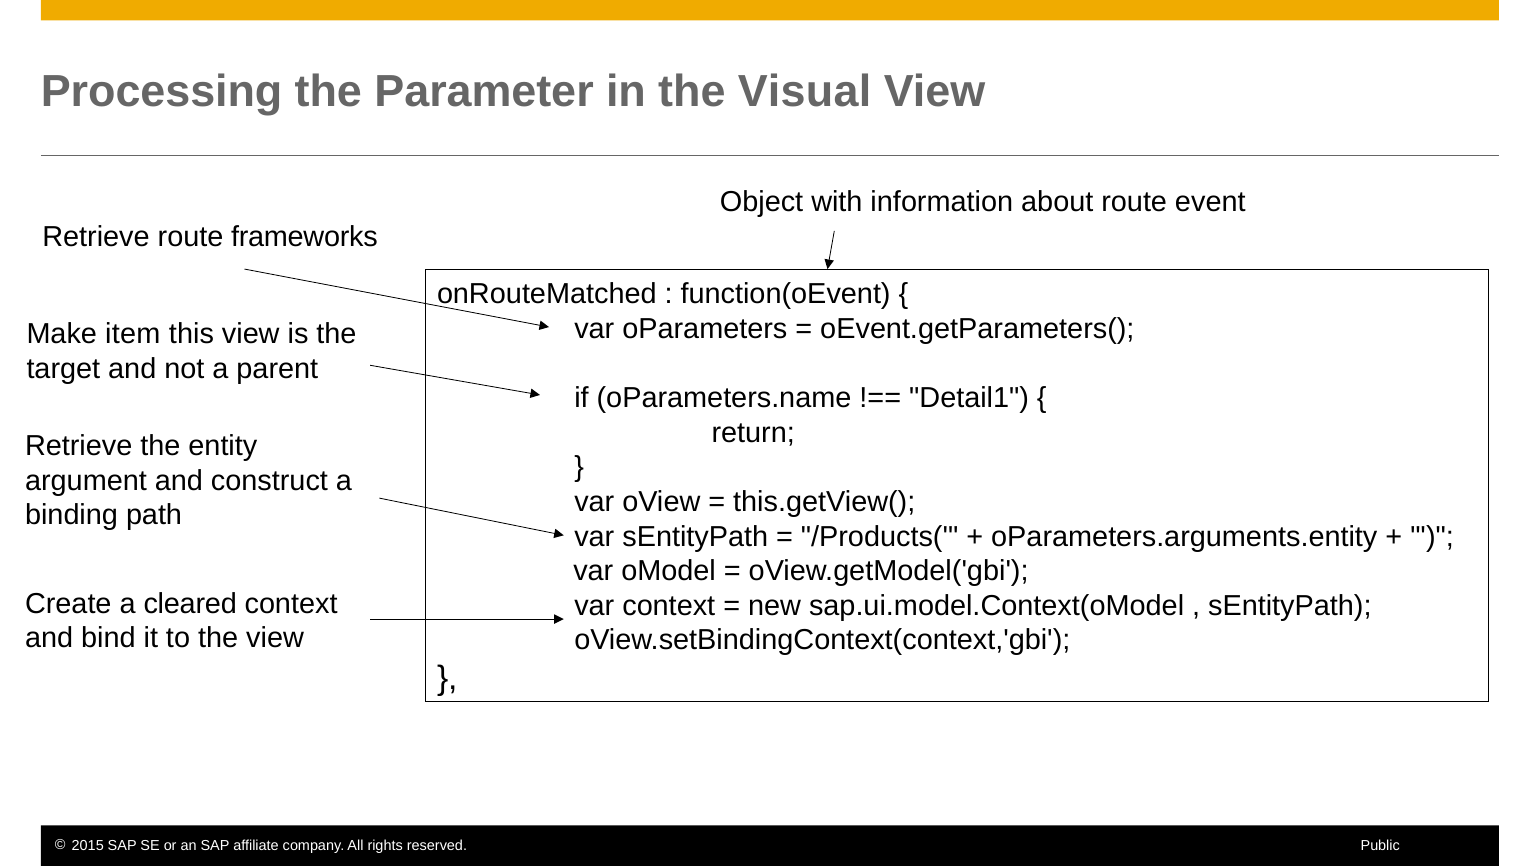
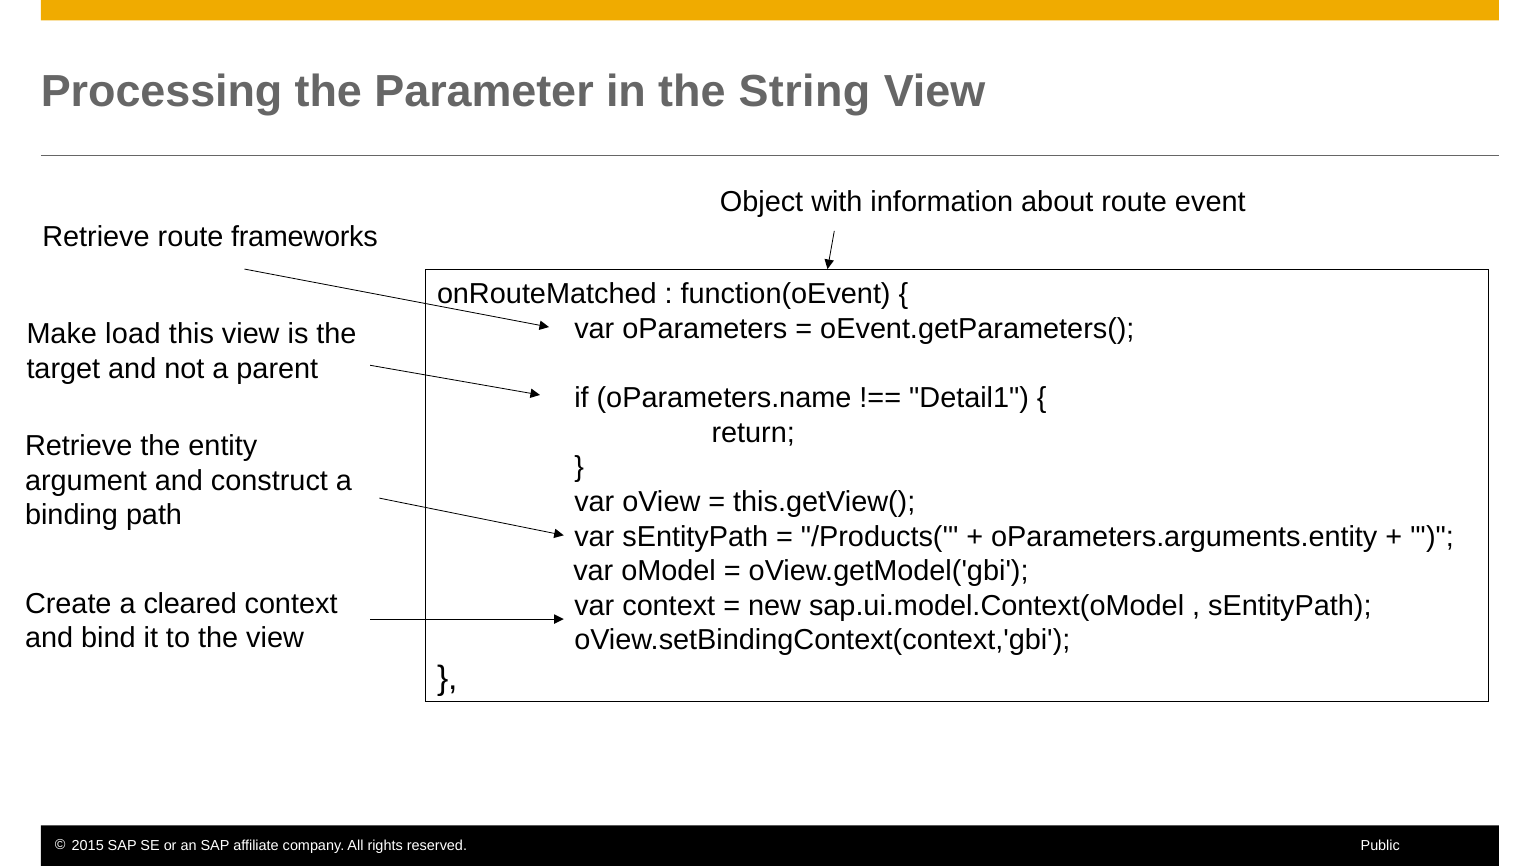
Visual: Visual -> String
item: item -> load
